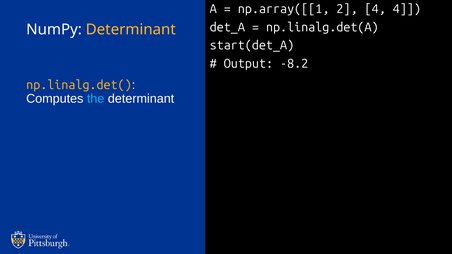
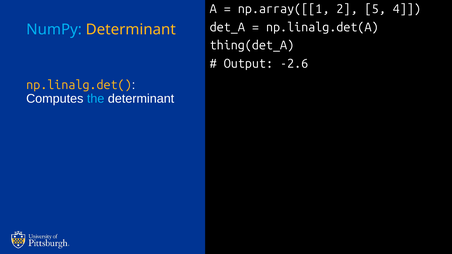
2 4: 4 -> 5
NumPy colour: white -> light blue
start(det_A: start(det_A -> thing(det_A
-8.2: -8.2 -> -2.6
